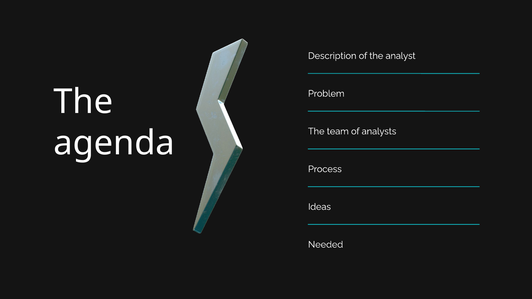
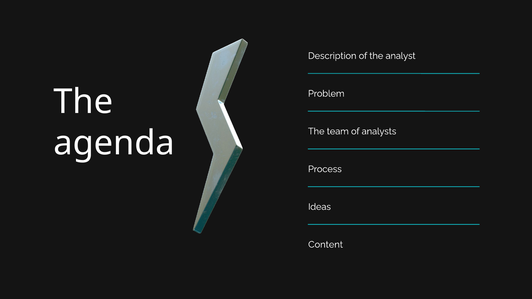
Needed: Needed -> Content
